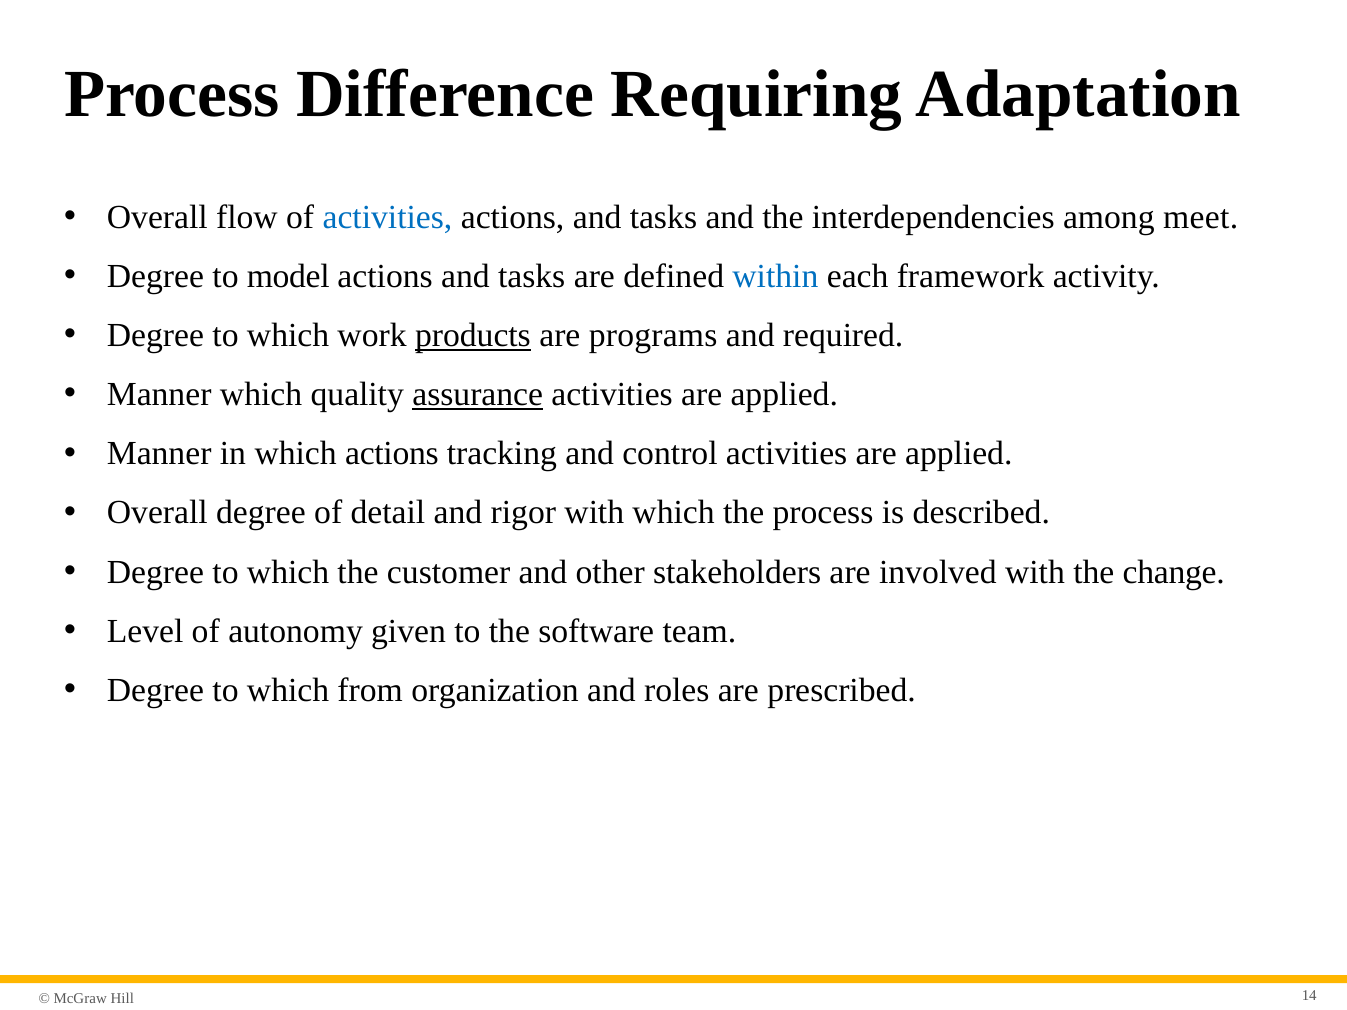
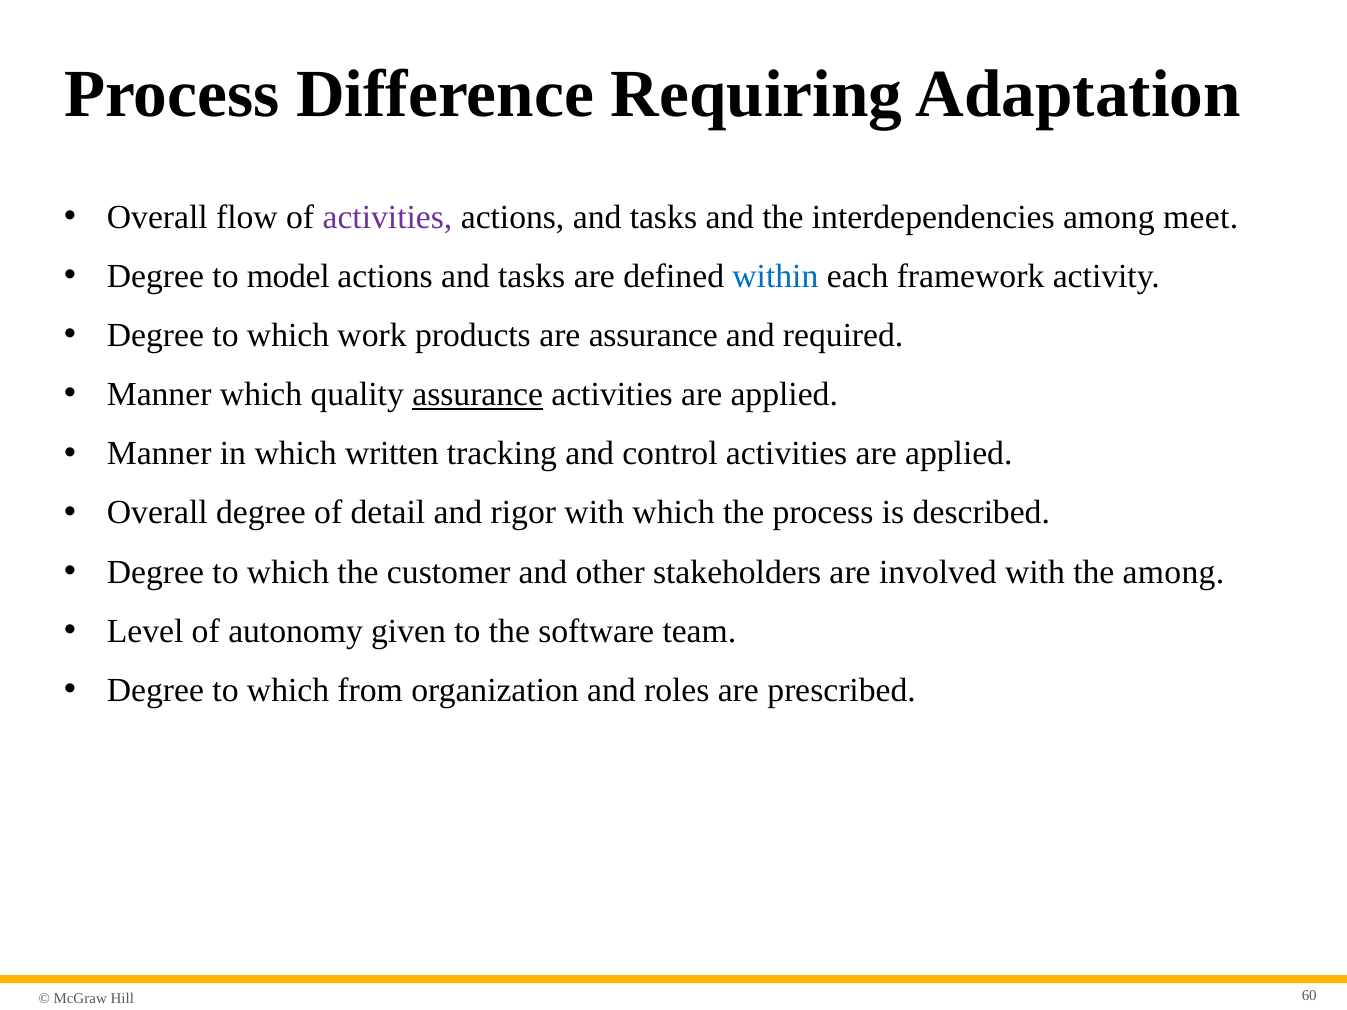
activities at (388, 217) colour: blue -> purple
products underline: present -> none
are programs: programs -> assurance
which actions: actions -> written
the change: change -> among
14: 14 -> 60
